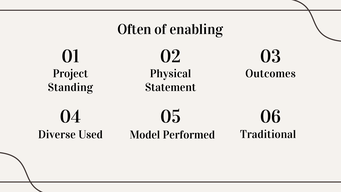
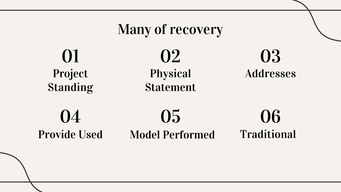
Often: Often -> Many
enabling: enabling -> recovery
Outcomes: Outcomes -> Addresses
Diverse: Diverse -> Provide
